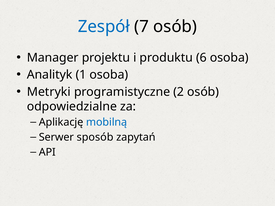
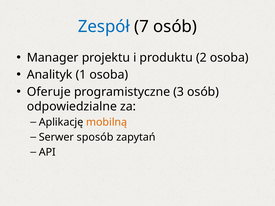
6: 6 -> 2
Metryki: Metryki -> Oferuje
2: 2 -> 3
mobilną colour: blue -> orange
